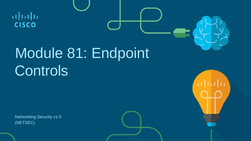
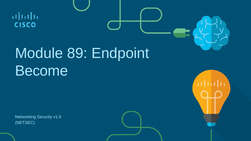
81: 81 -> 89
Controls: Controls -> Become
